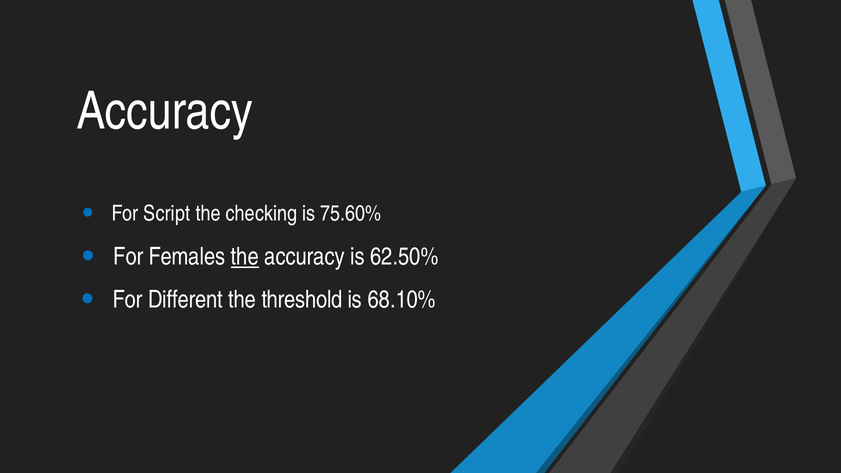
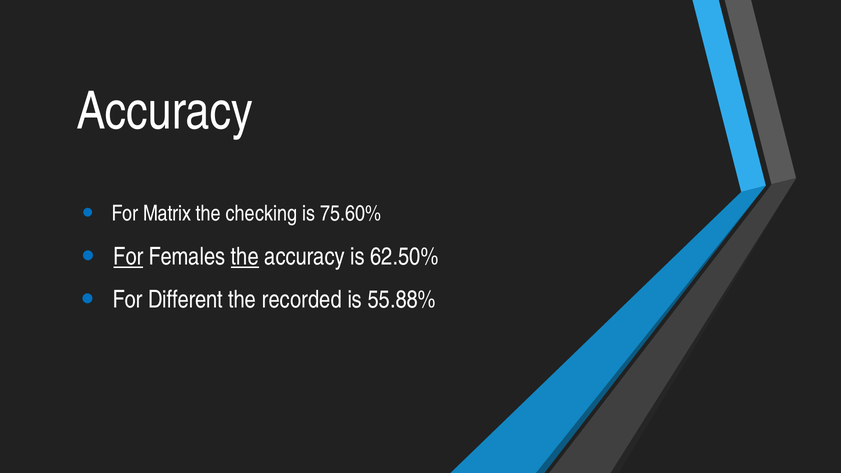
Script: Script -> Matrix
For at (128, 257) underline: none -> present
threshold: threshold -> recorded
68.10%: 68.10% -> 55.88%
